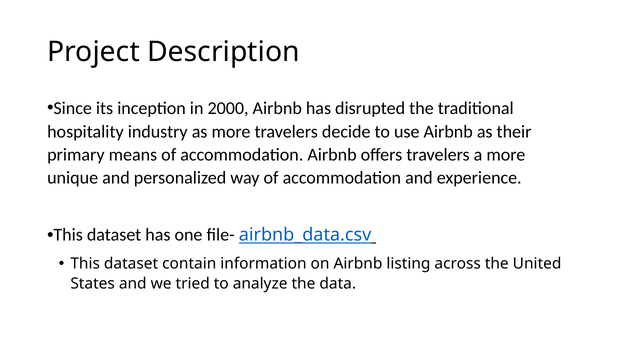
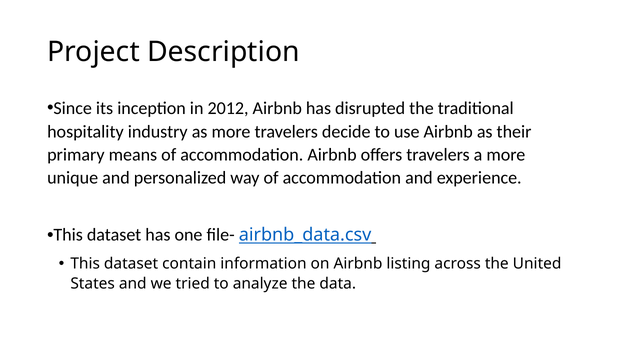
2000: 2000 -> 2012
